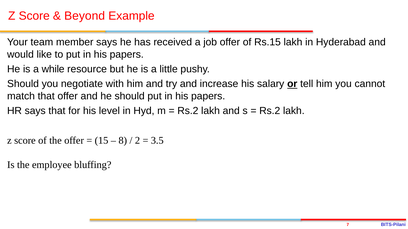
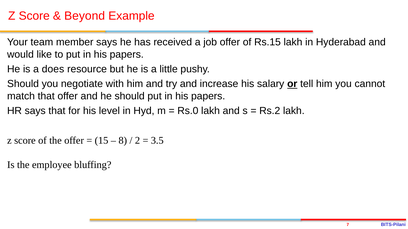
while: while -> does
Rs.2 at (188, 111): Rs.2 -> Rs.0
